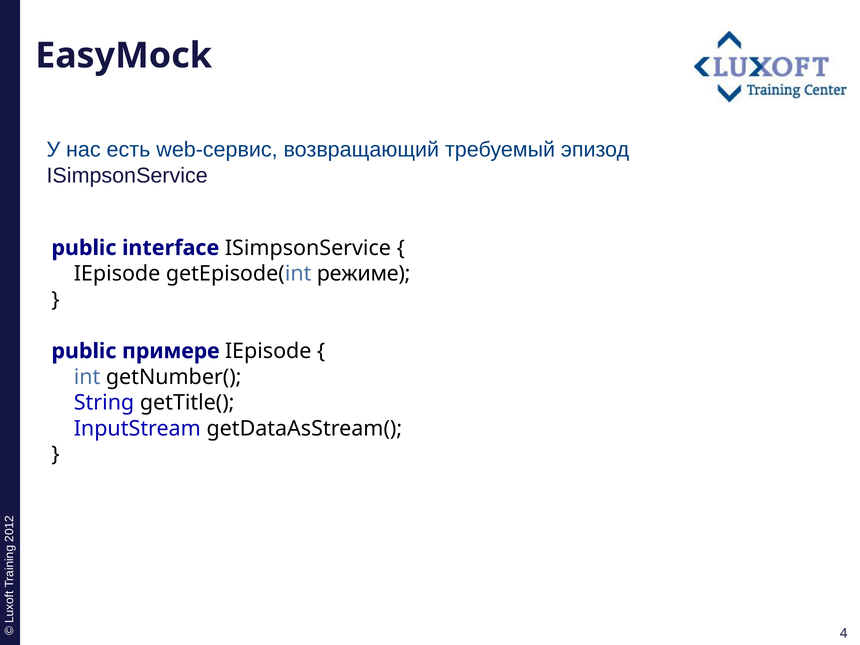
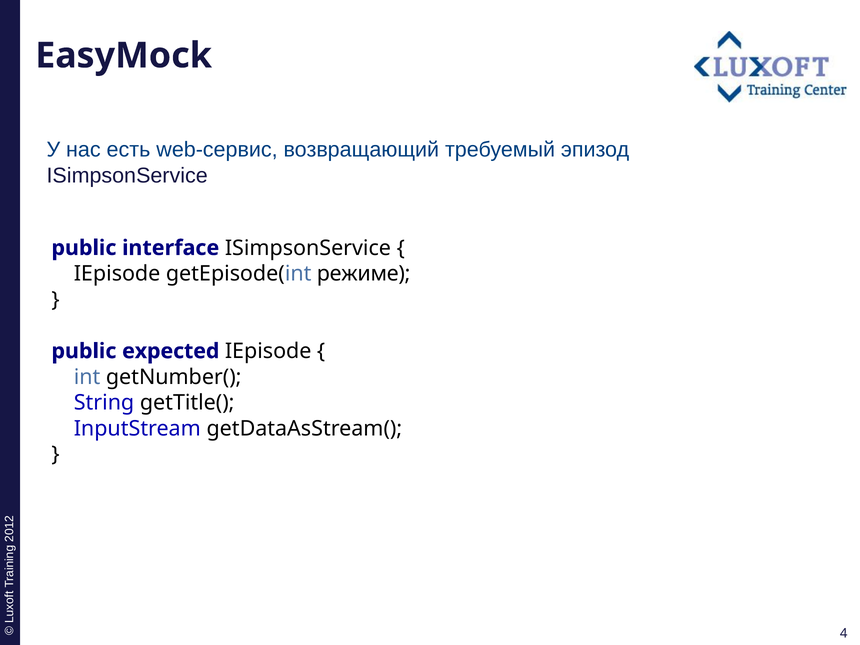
примере: примере -> expected
